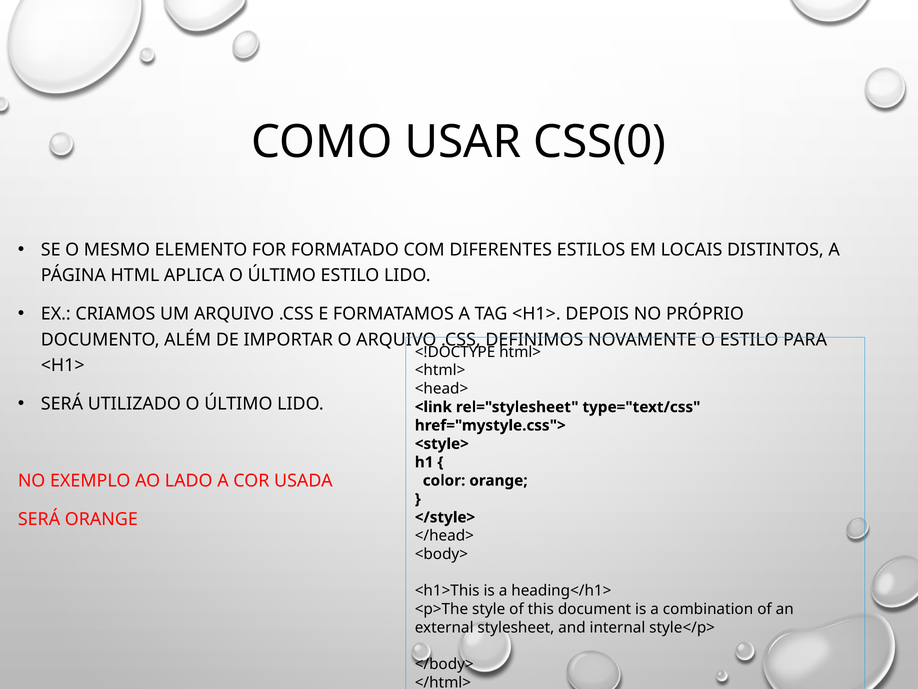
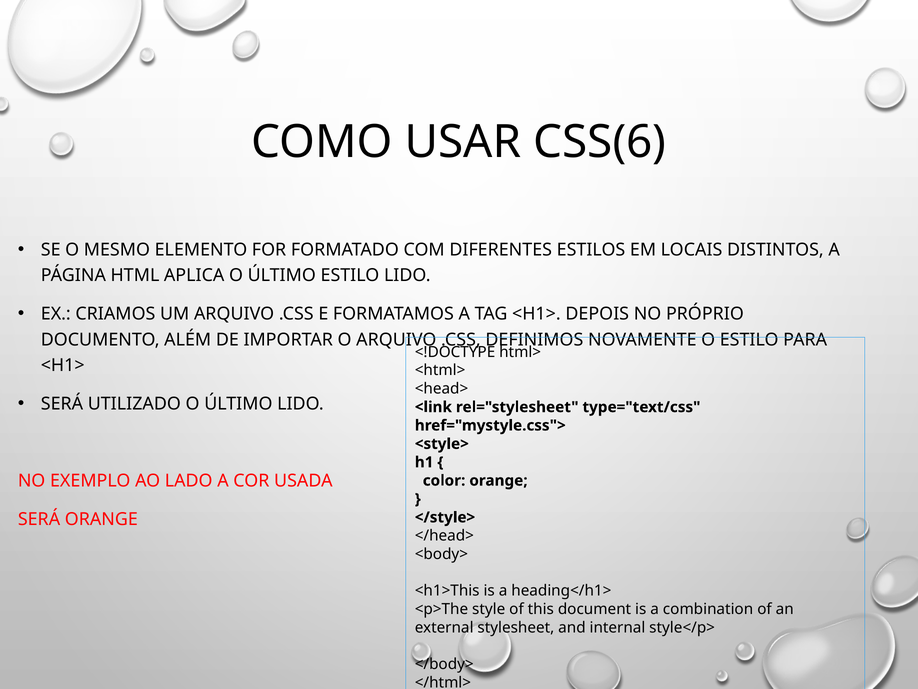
CSS(0: CSS(0 -> CSS(6
